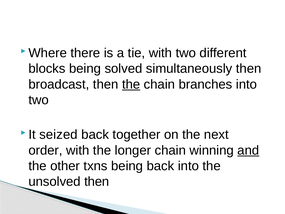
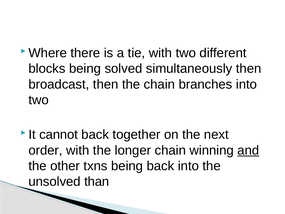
the at (131, 84) underline: present -> none
seized: seized -> cannot
unsolved then: then -> than
